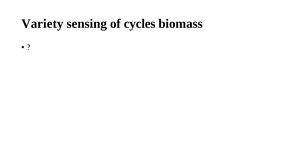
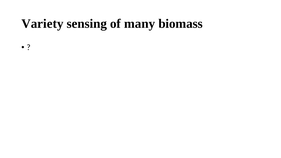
cycles: cycles -> many
